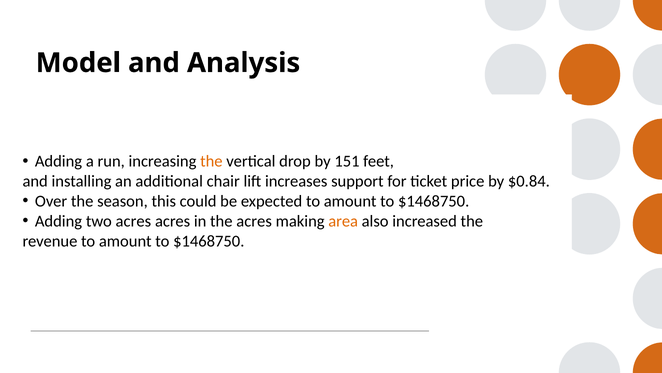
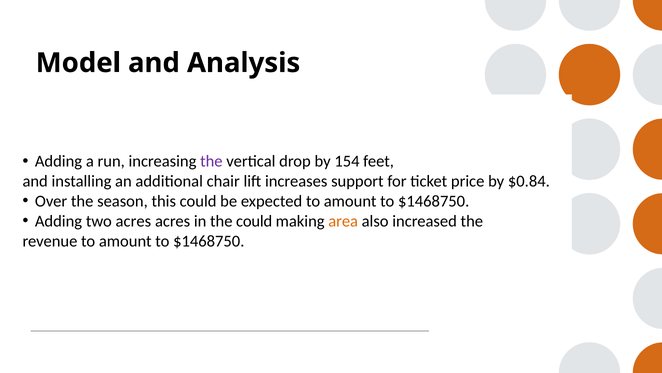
the at (211, 161) colour: orange -> purple
151: 151 -> 154
the acres: acres -> could
